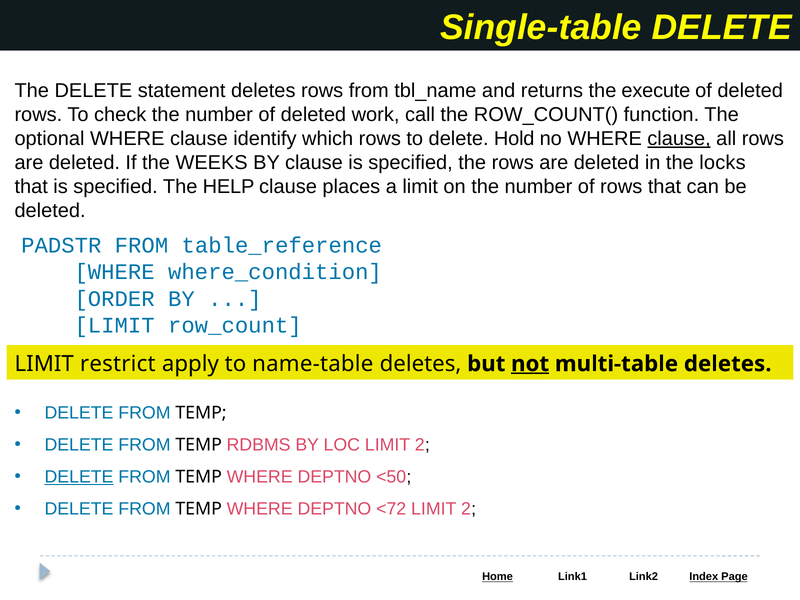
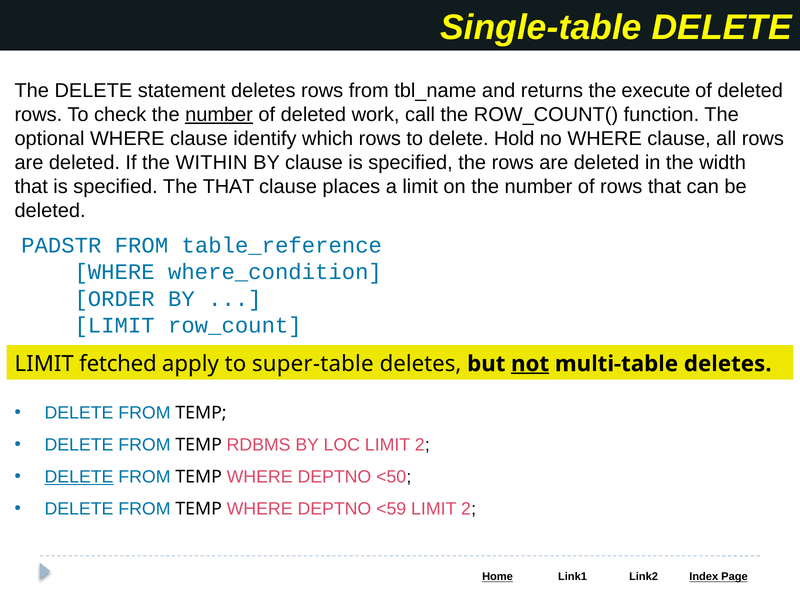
number at (219, 115) underline: none -> present
clause at (679, 139) underline: present -> none
WEEKS: WEEKS -> WITHIN
locks: locks -> width
The HELP: HELP -> THAT
restrict: restrict -> fetched
name-table: name-table -> super-table
<72: <72 -> <59
